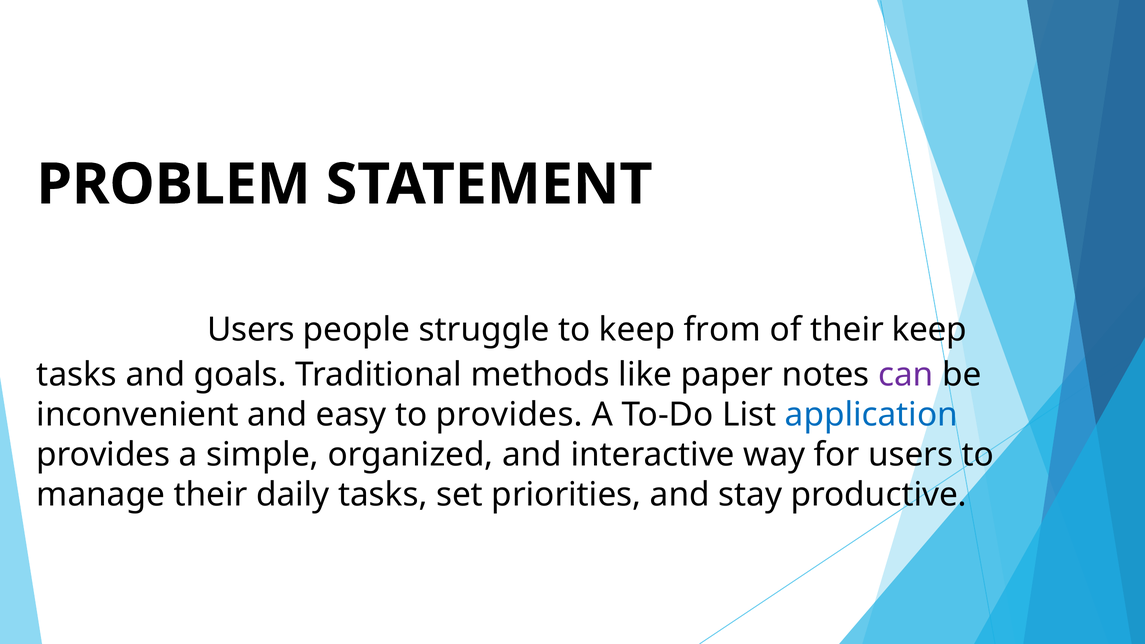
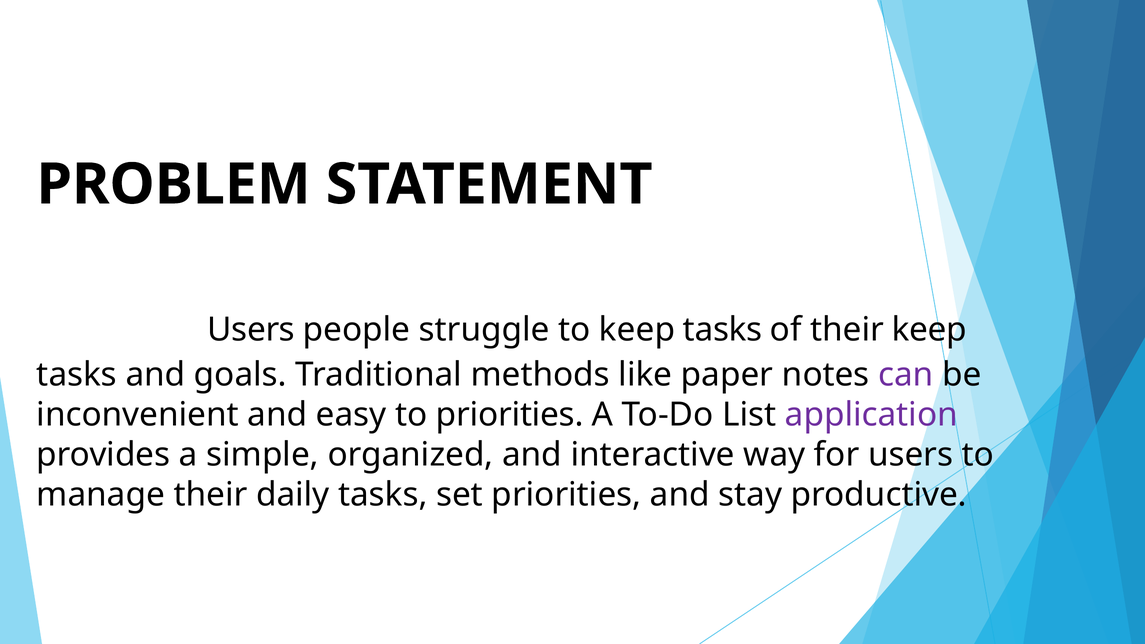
to keep from: from -> tasks
to provides: provides -> priorities
application colour: blue -> purple
